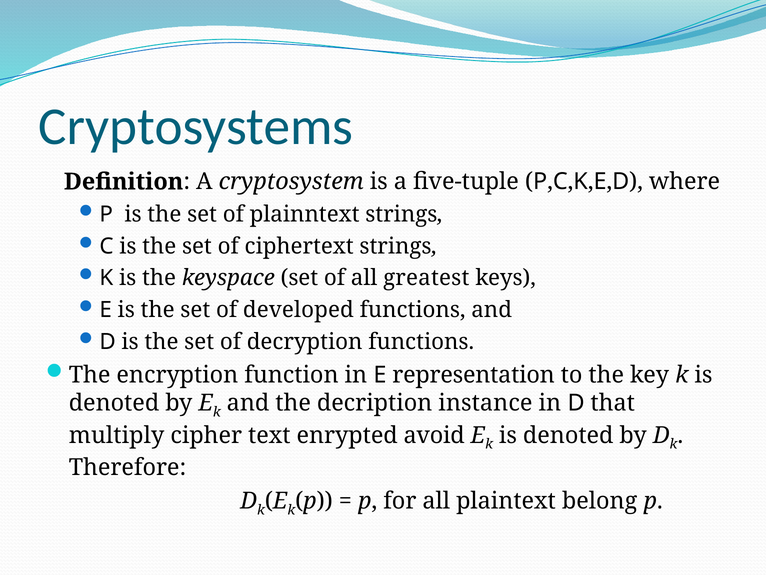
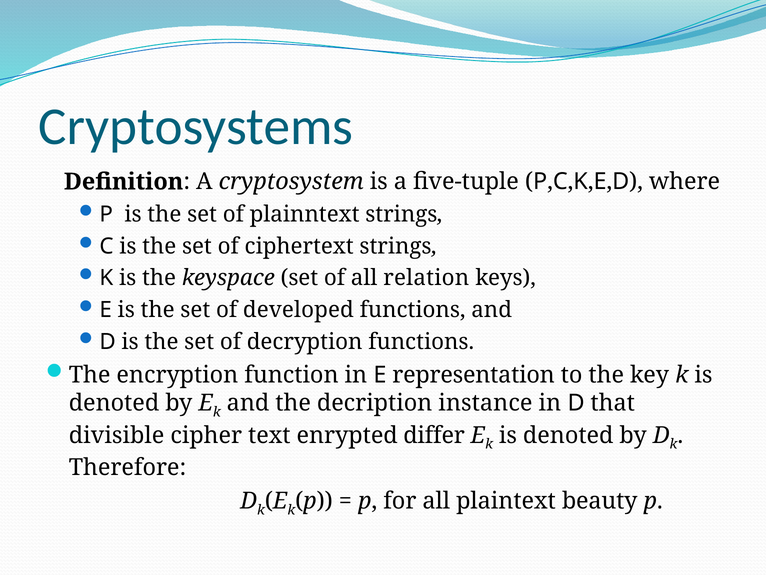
greatest: greatest -> relation
multiply: multiply -> divisible
avoid: avoid -> differ
belong: belong -> beauty
